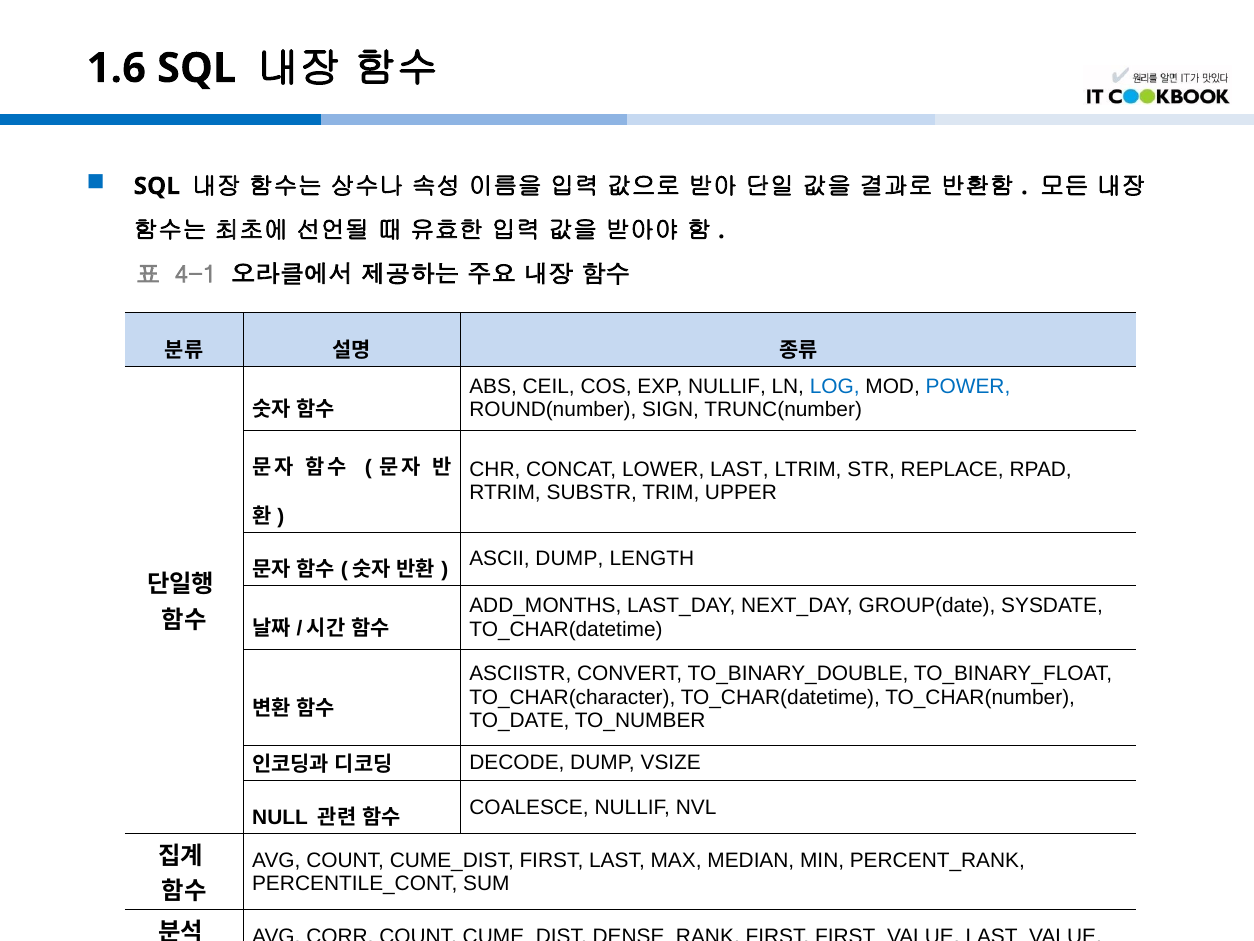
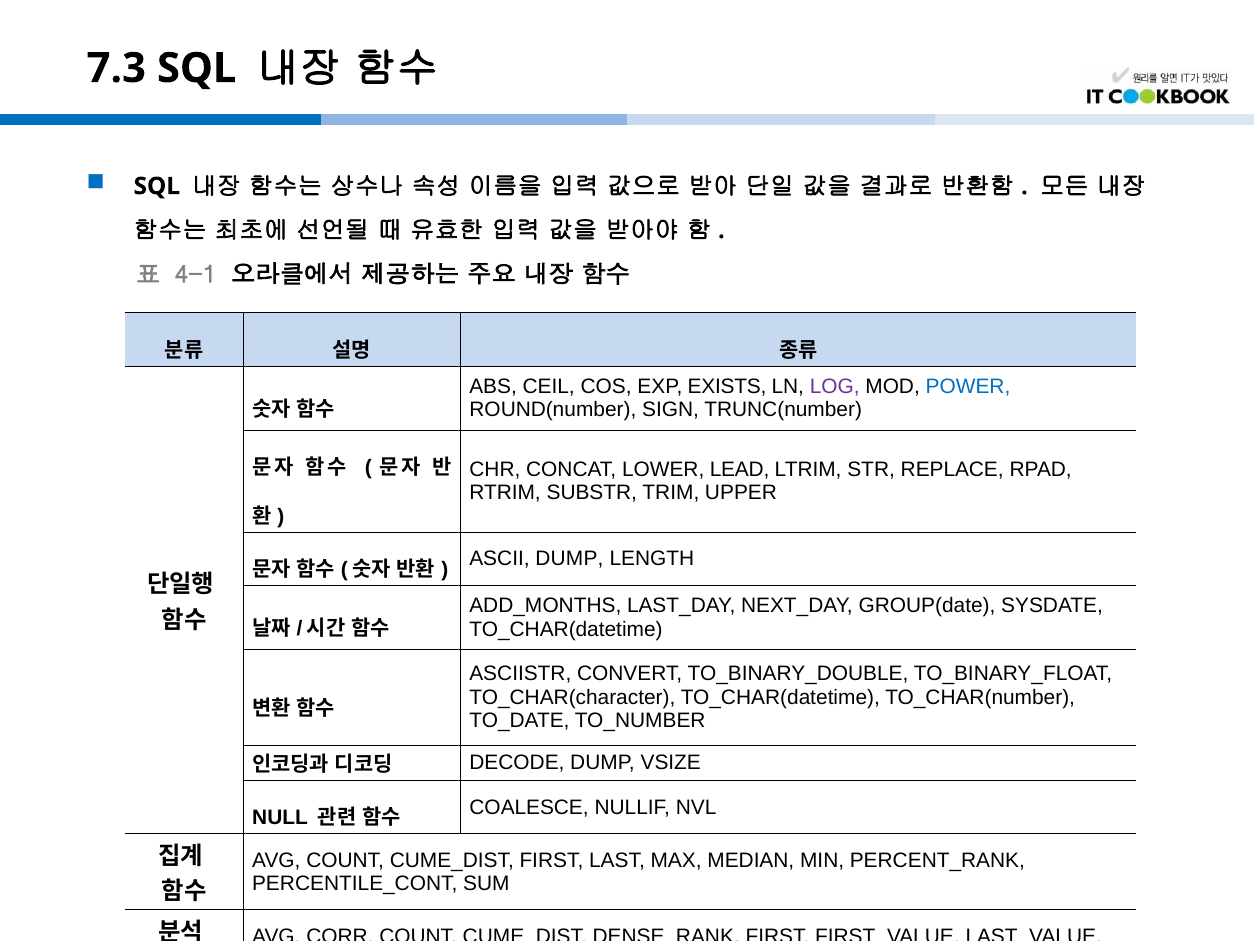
1.6: 1.6 -> 7.3
EXP NULLIF: NULLIF -> EXISTS
LOG colour: blue -> purple
LOWER LAST: LAST -> LEAD
